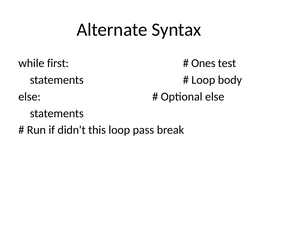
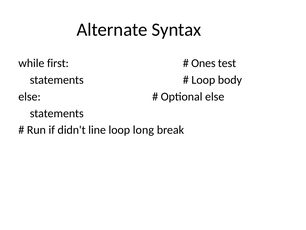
this: this -> line
pass: pass -> long
